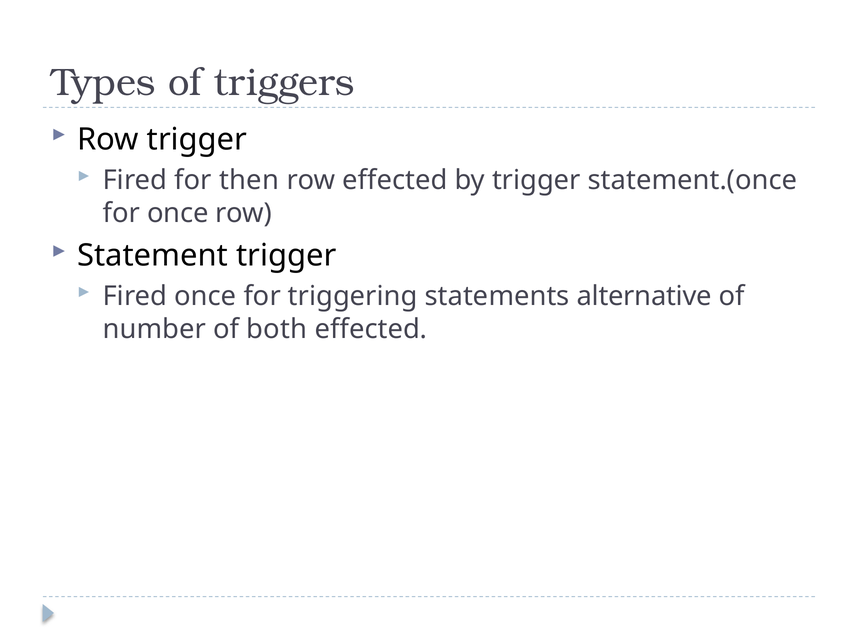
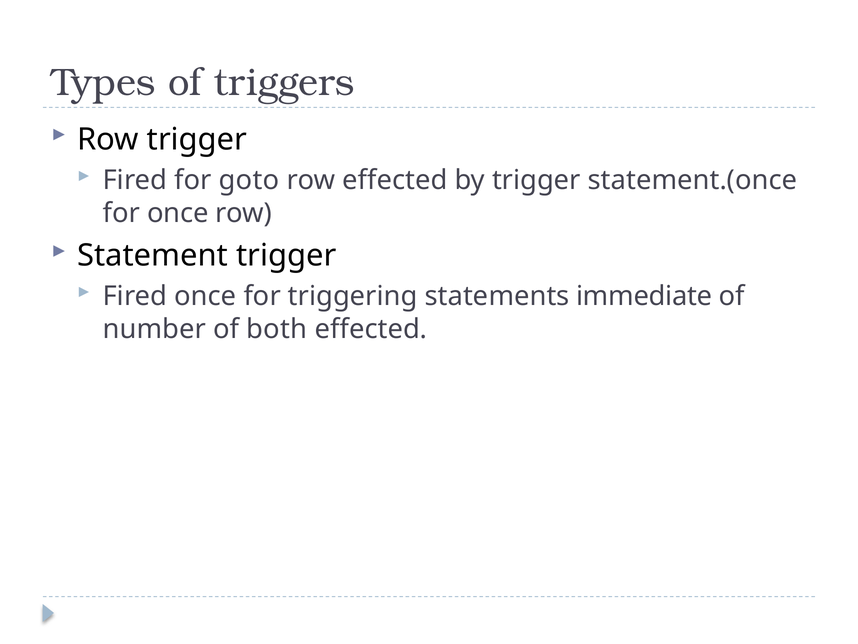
then: then -> goto
alternative: alternative -> immediate
